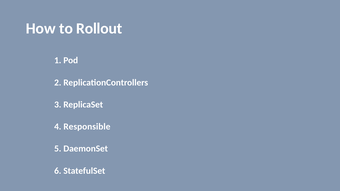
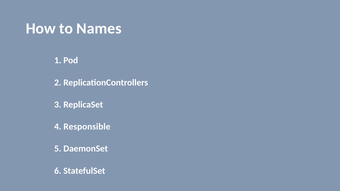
Rollout: Rollout -> Names
